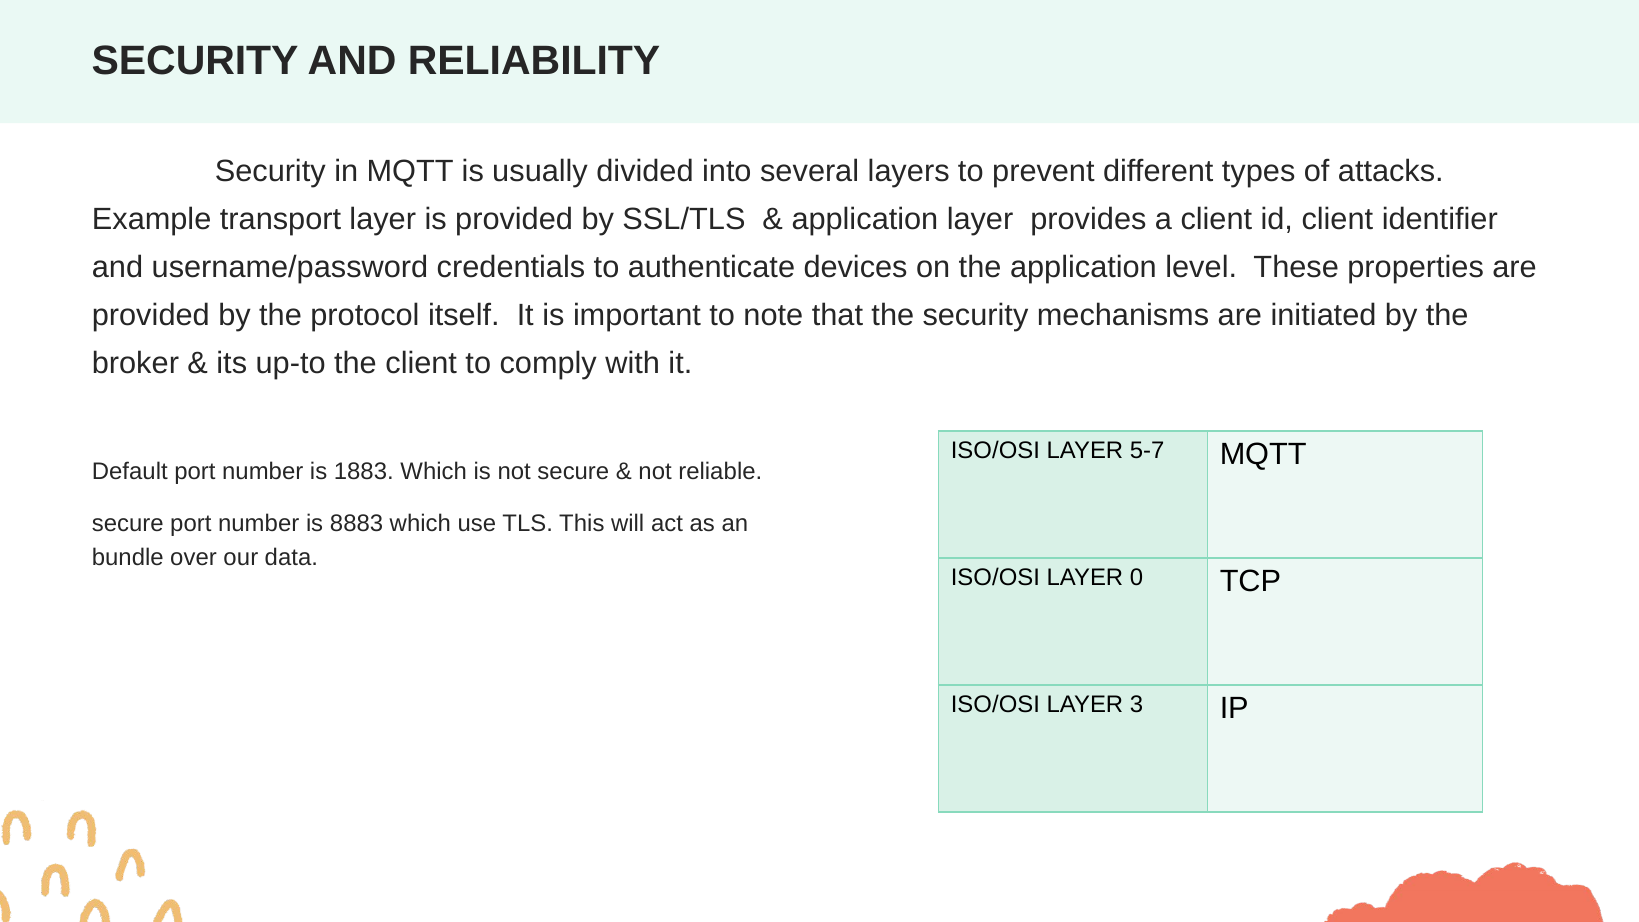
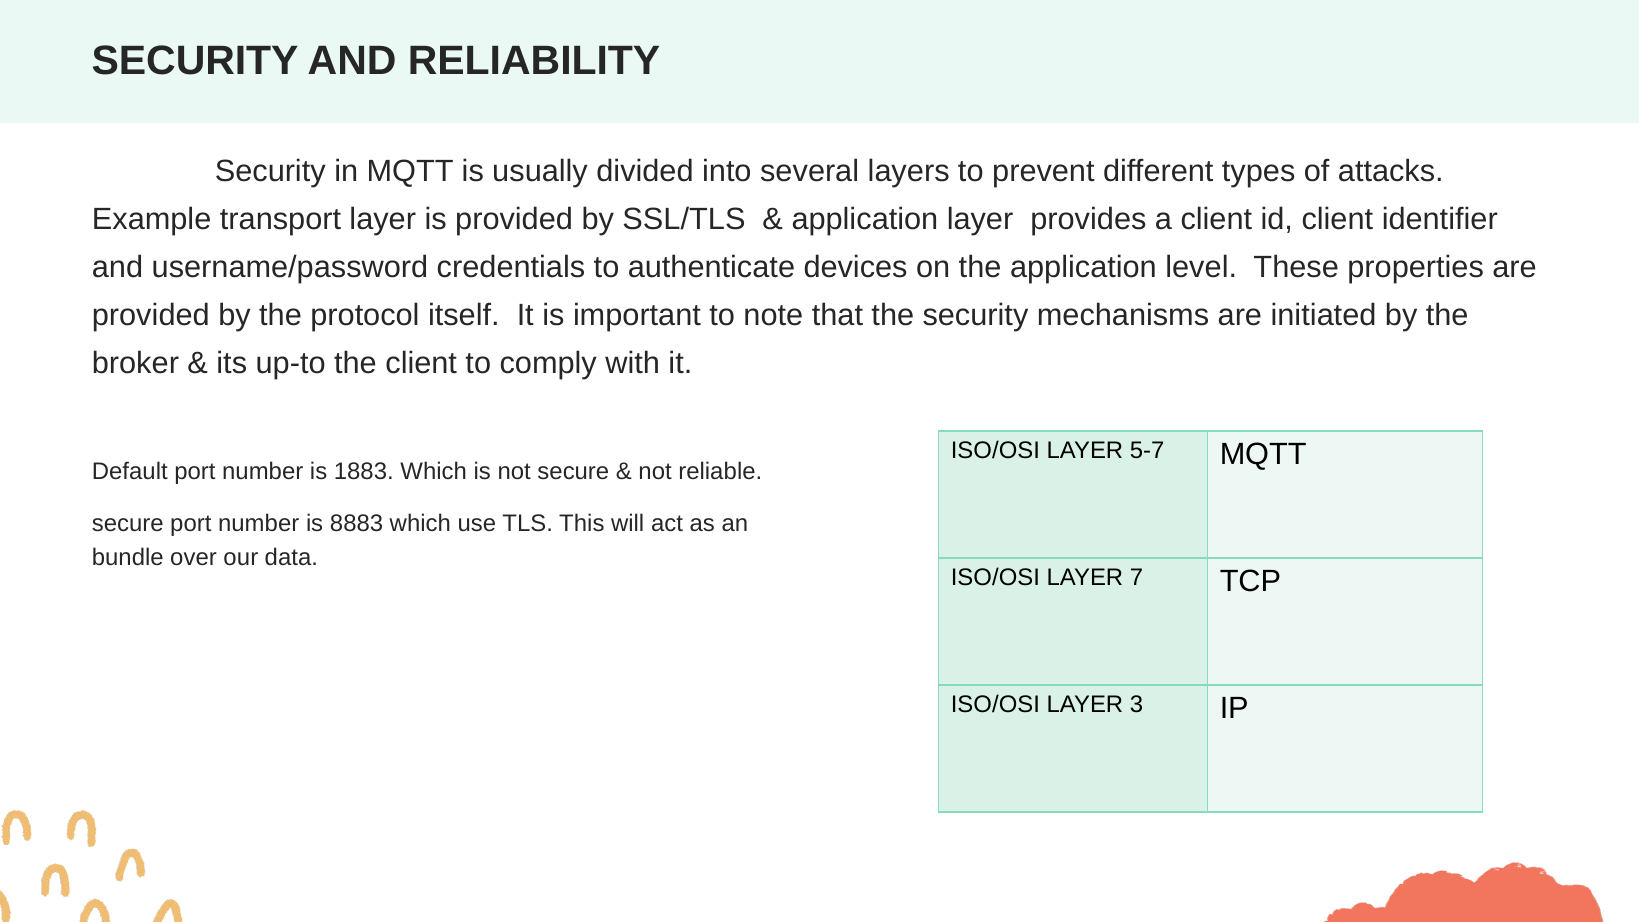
0: 0 -> 7
